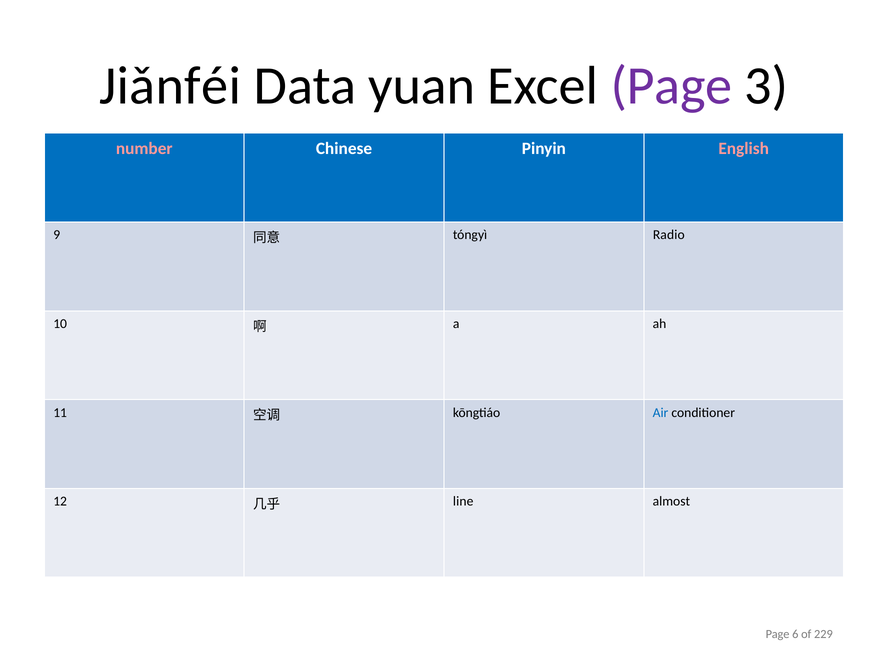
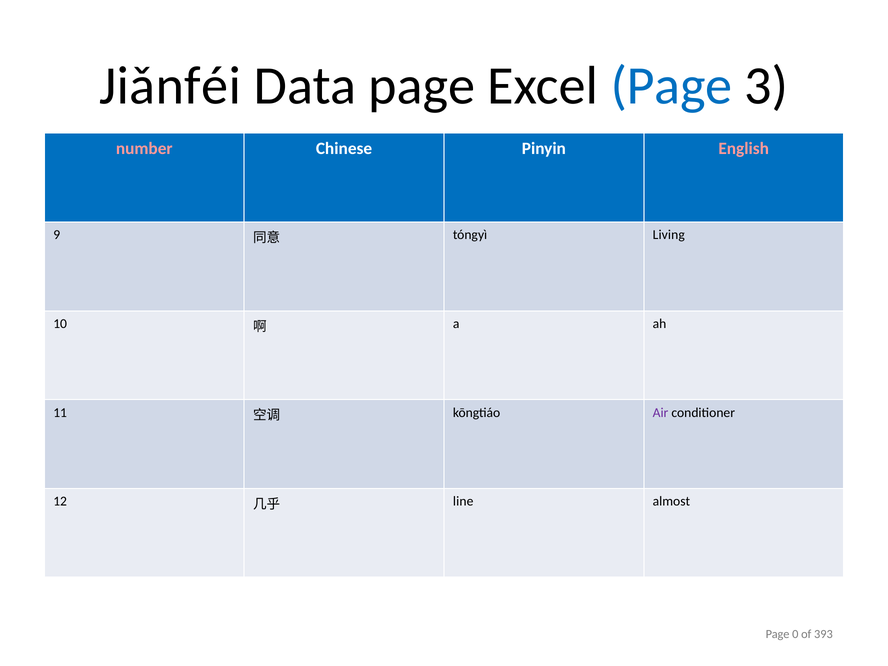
Data yuan: yuan -> page
Page at (671, 86) colour: purple -> blue
Radio: Radio -> Living
Air colour: blue -> purple
6: 6 -> 0
229: 229 -> 393
